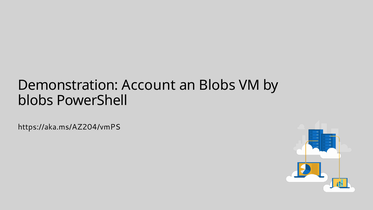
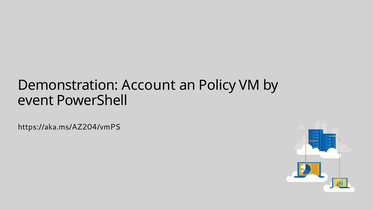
an Blobs: Blobs -> Policy
blobs at (36, 100): blobs -> event
